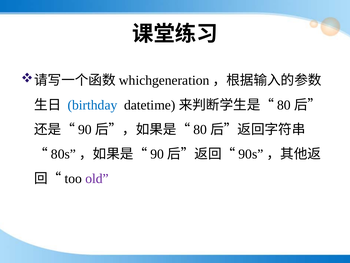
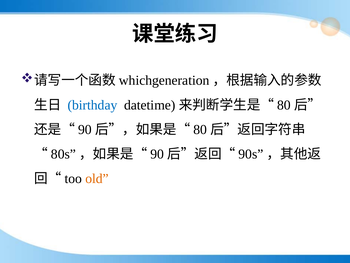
old colour: purple -> orange
